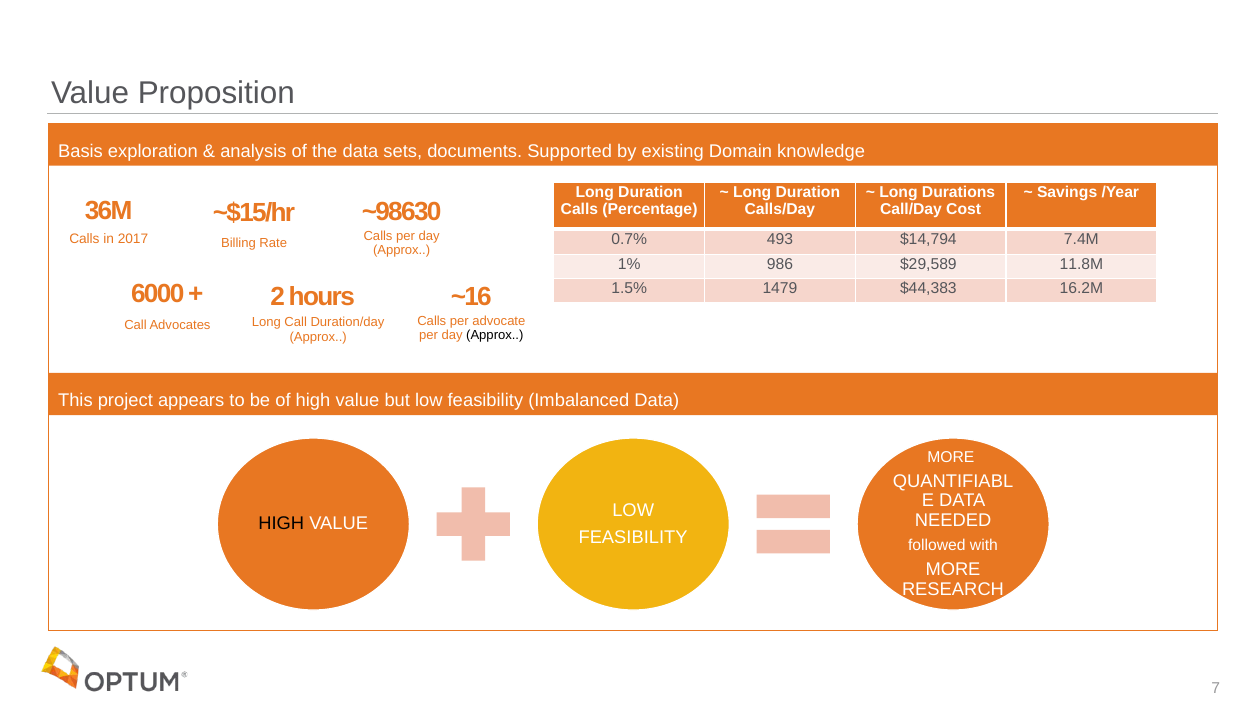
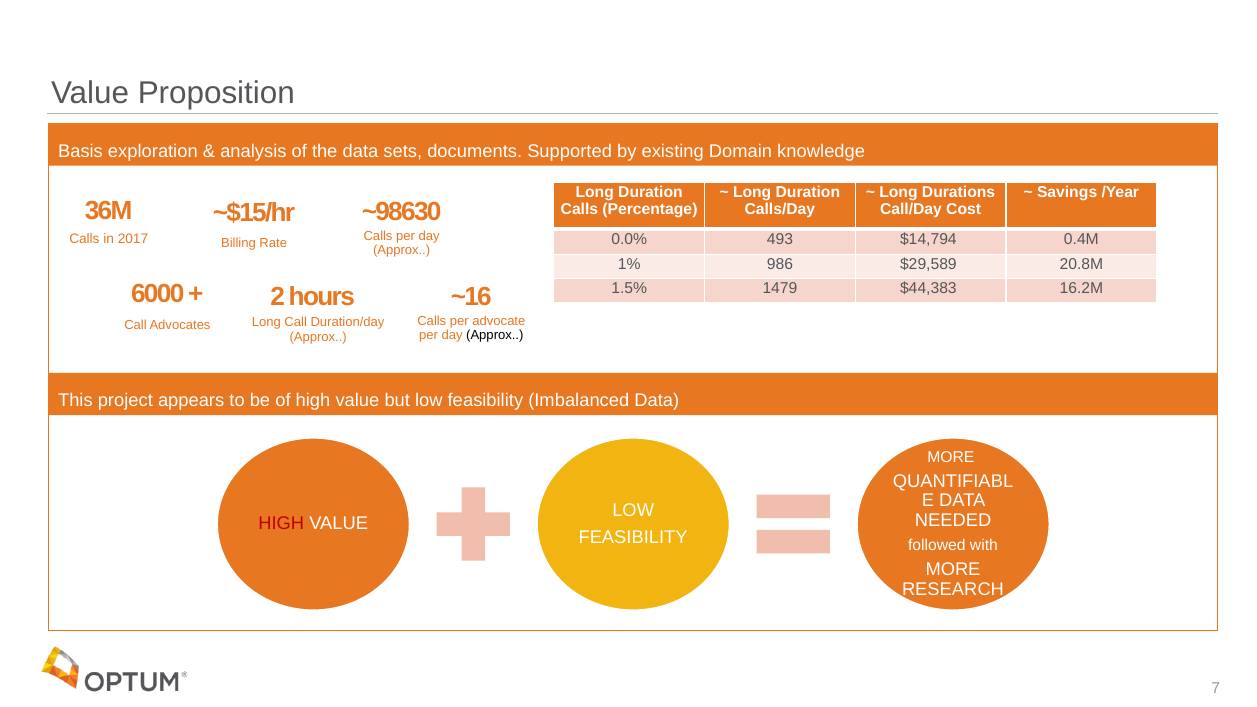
0.7%: 0.7% -> 0.0%
7.4M: 7.4M -> 0.4M
11.8M: 11.8M -> 20.8M
HIGH at (281, 524) colour: black -> red
